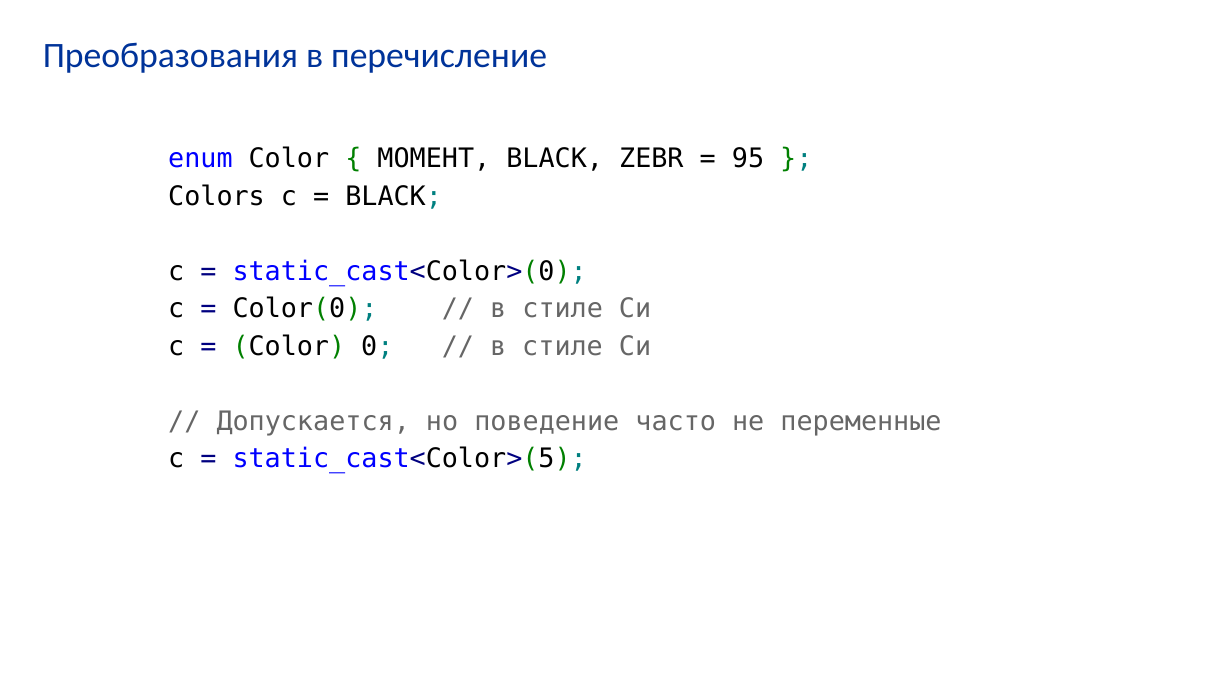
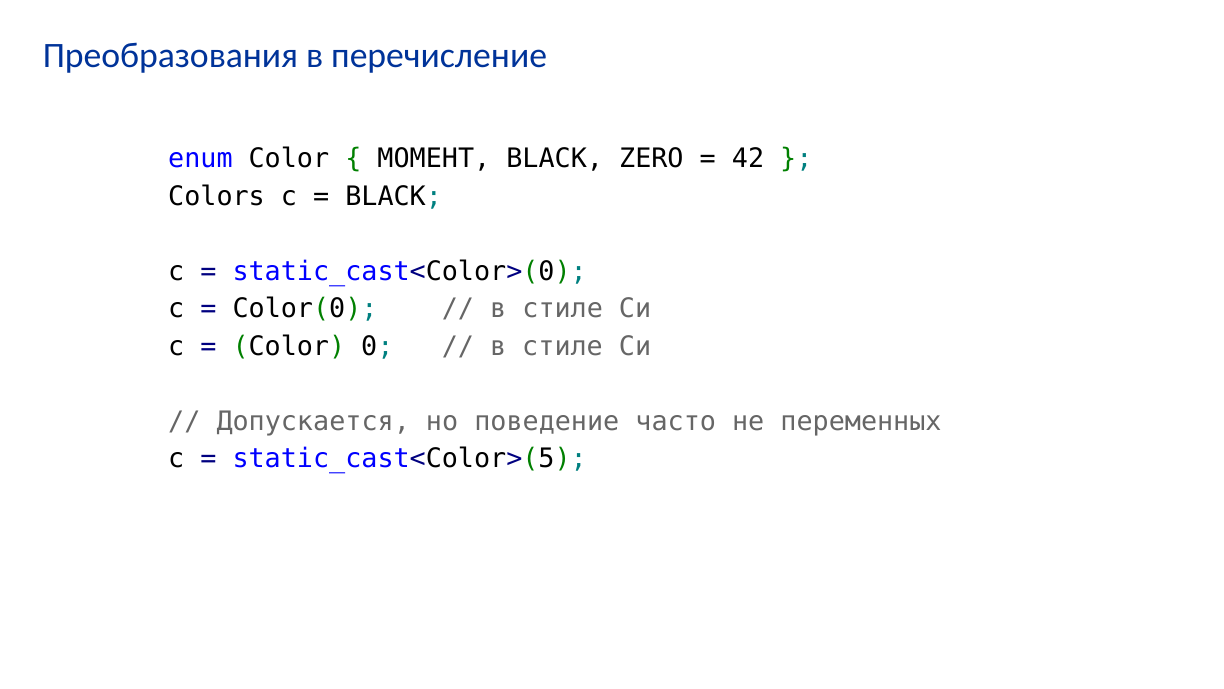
ZEBR: ZEBR -> ZERO
95: 95 -> 42
переменные: переменные -> переменных
